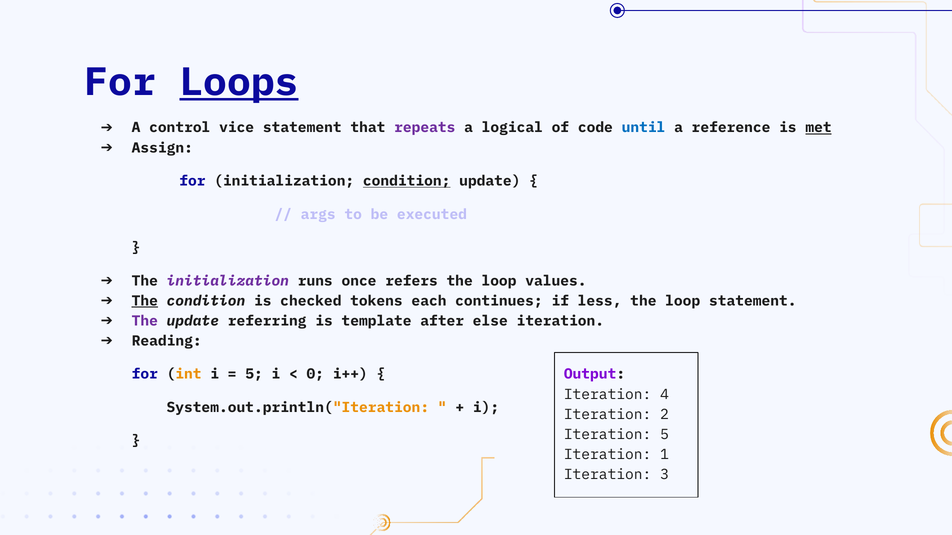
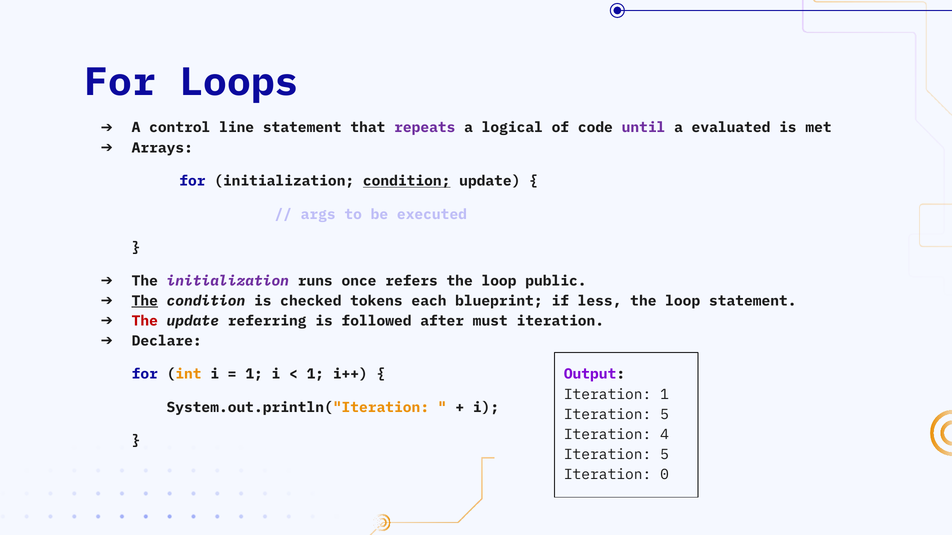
Loops underline: present -> none
vice: vice -> line
until colour: blue -> purple
reference: reference -> evaluated
met underline: present -> none
Assign: Assign -> Arrays
values: values -> public
continues: continues -> blueprint
The at (145, 321) colour: purple -> red
template: template -> followed
else: else -> must
Reading: Reading -> Declare
5 at (254, 374): 5 -> 1
0 at (315, 374): 0 -> 1
Iteration 4: 4 -> 1
2 at (664, 415): 2 -> 5
Iteration 5: 5 -> 4
1 at (664, 455): 1 -> 5
3: 3 -> 0
